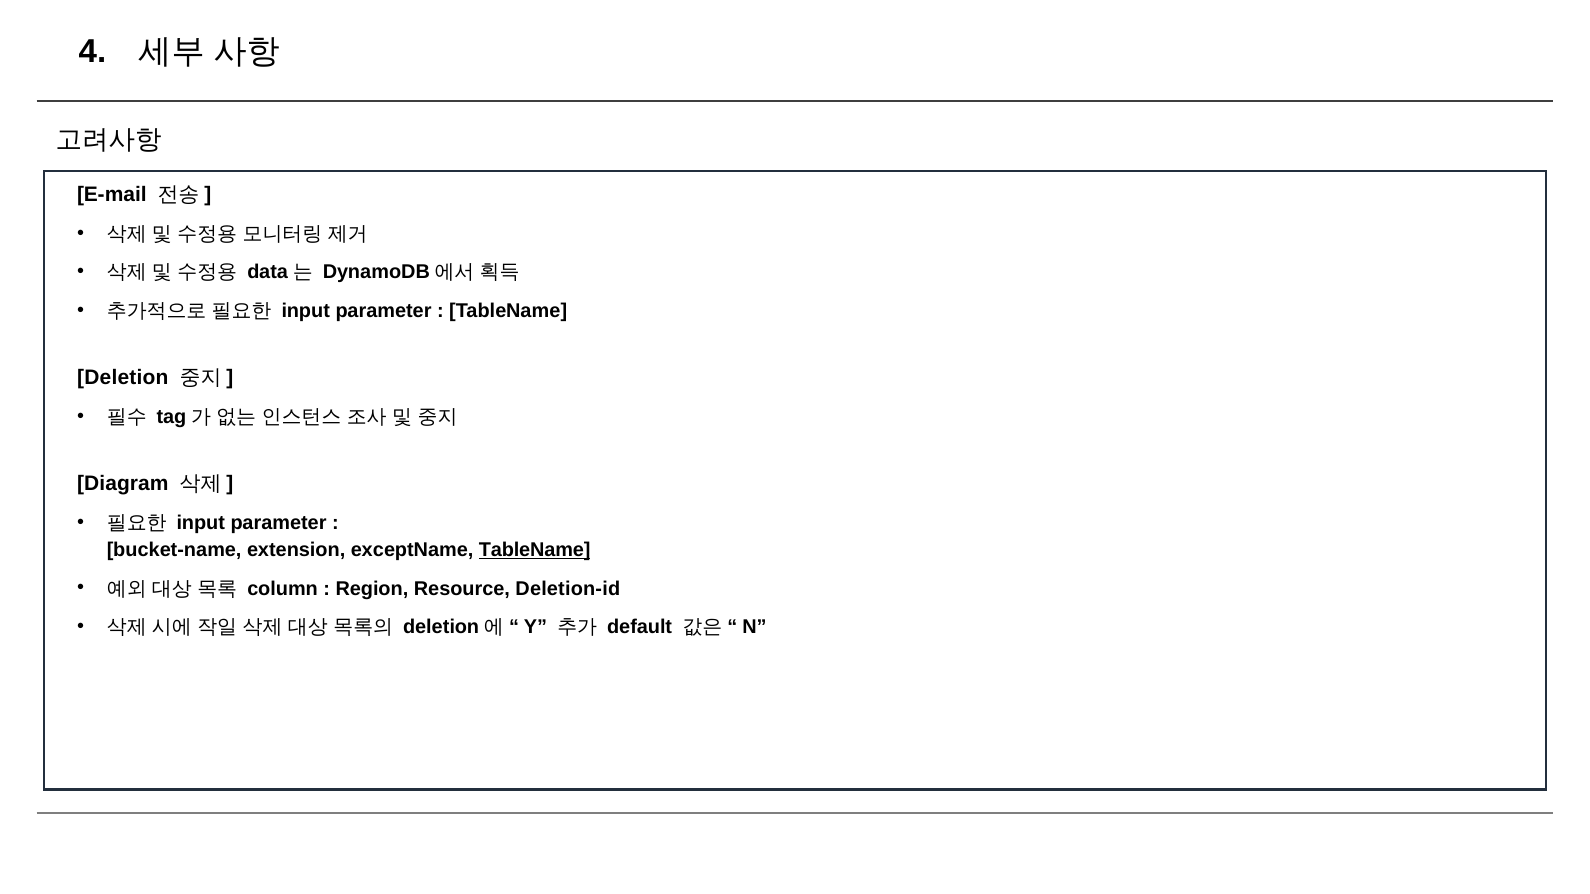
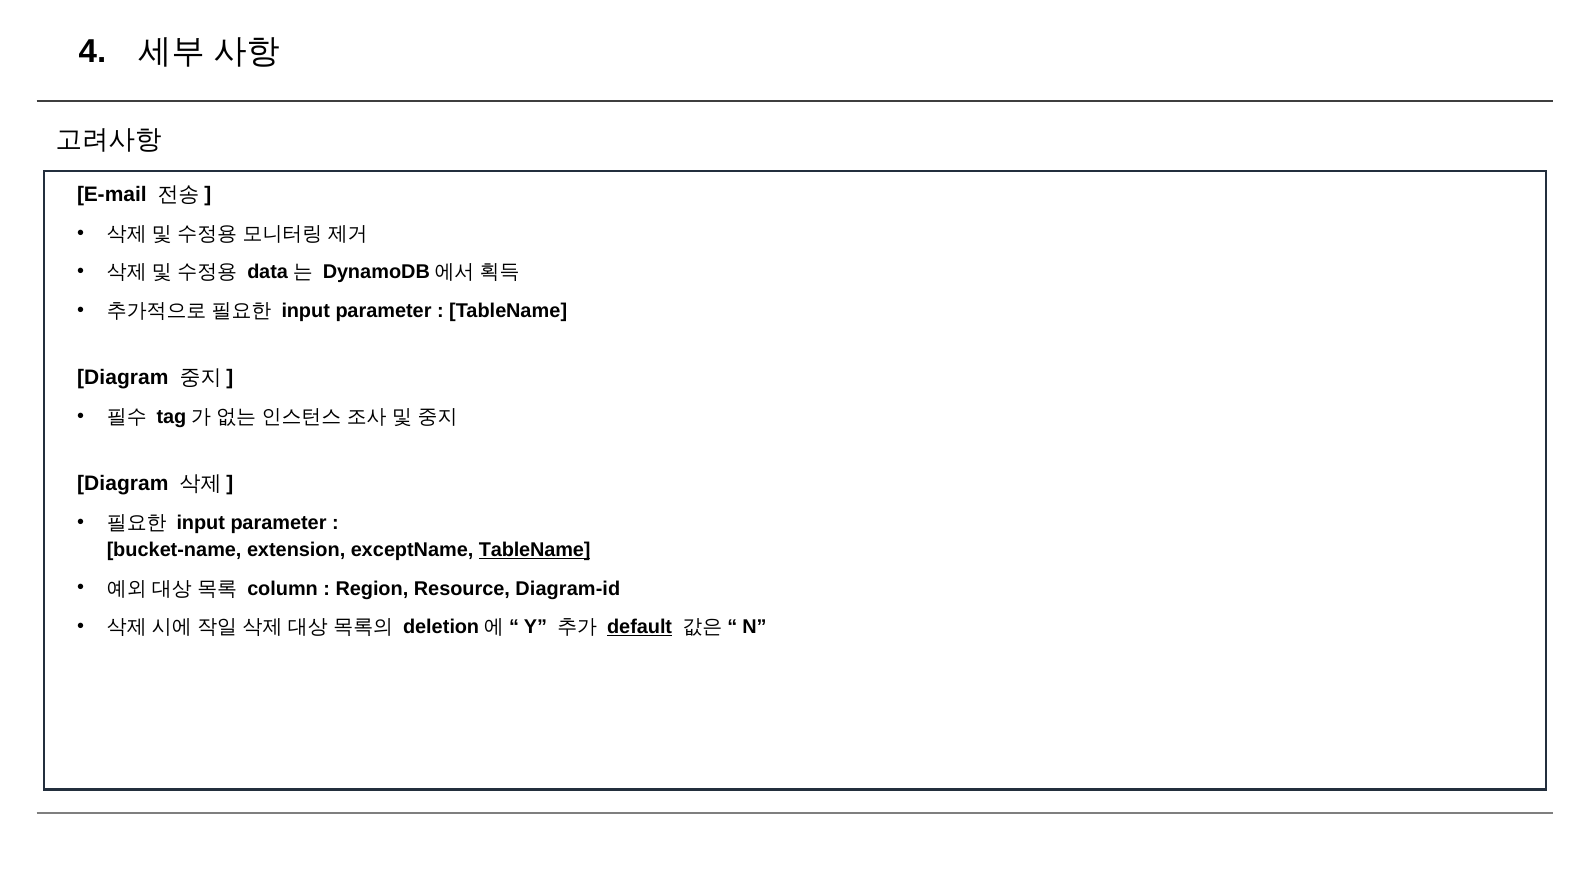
Deletion at (123, 378): Deletion -> Diagram
Deletion-id: Deletion-id -> Diagram-id
default underline: none -> present
